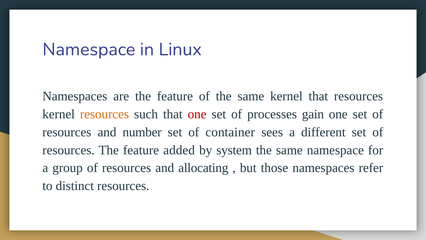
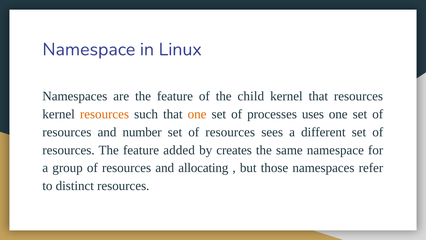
of the same: same -> child
one at (197, 114) colour: red -> orange
gain: gain -> uses
container at (230, 132): container -> resources
system: system -> creates
